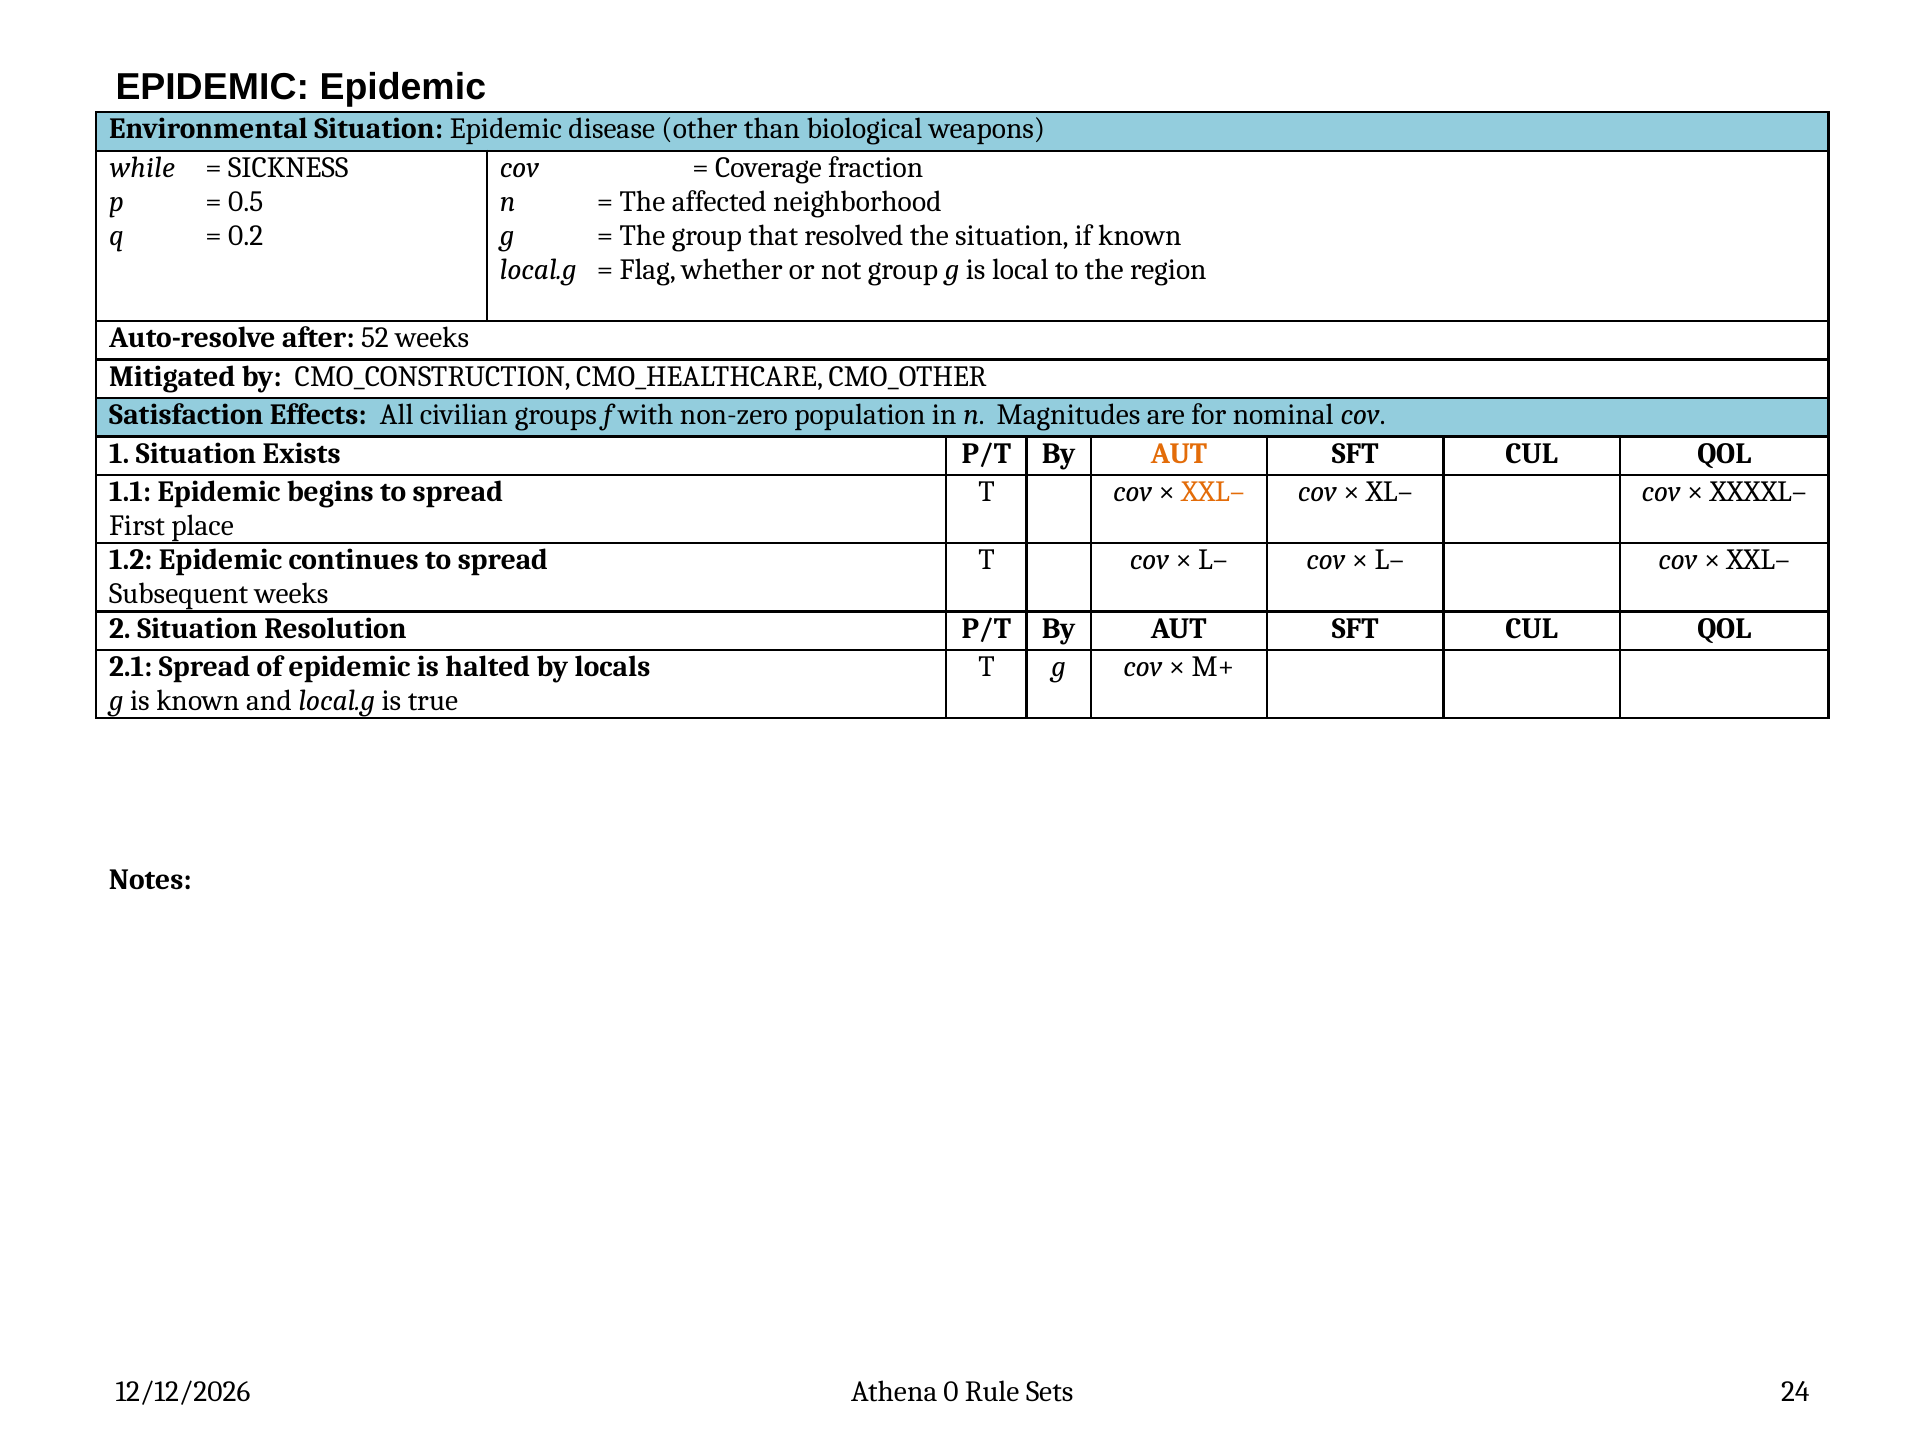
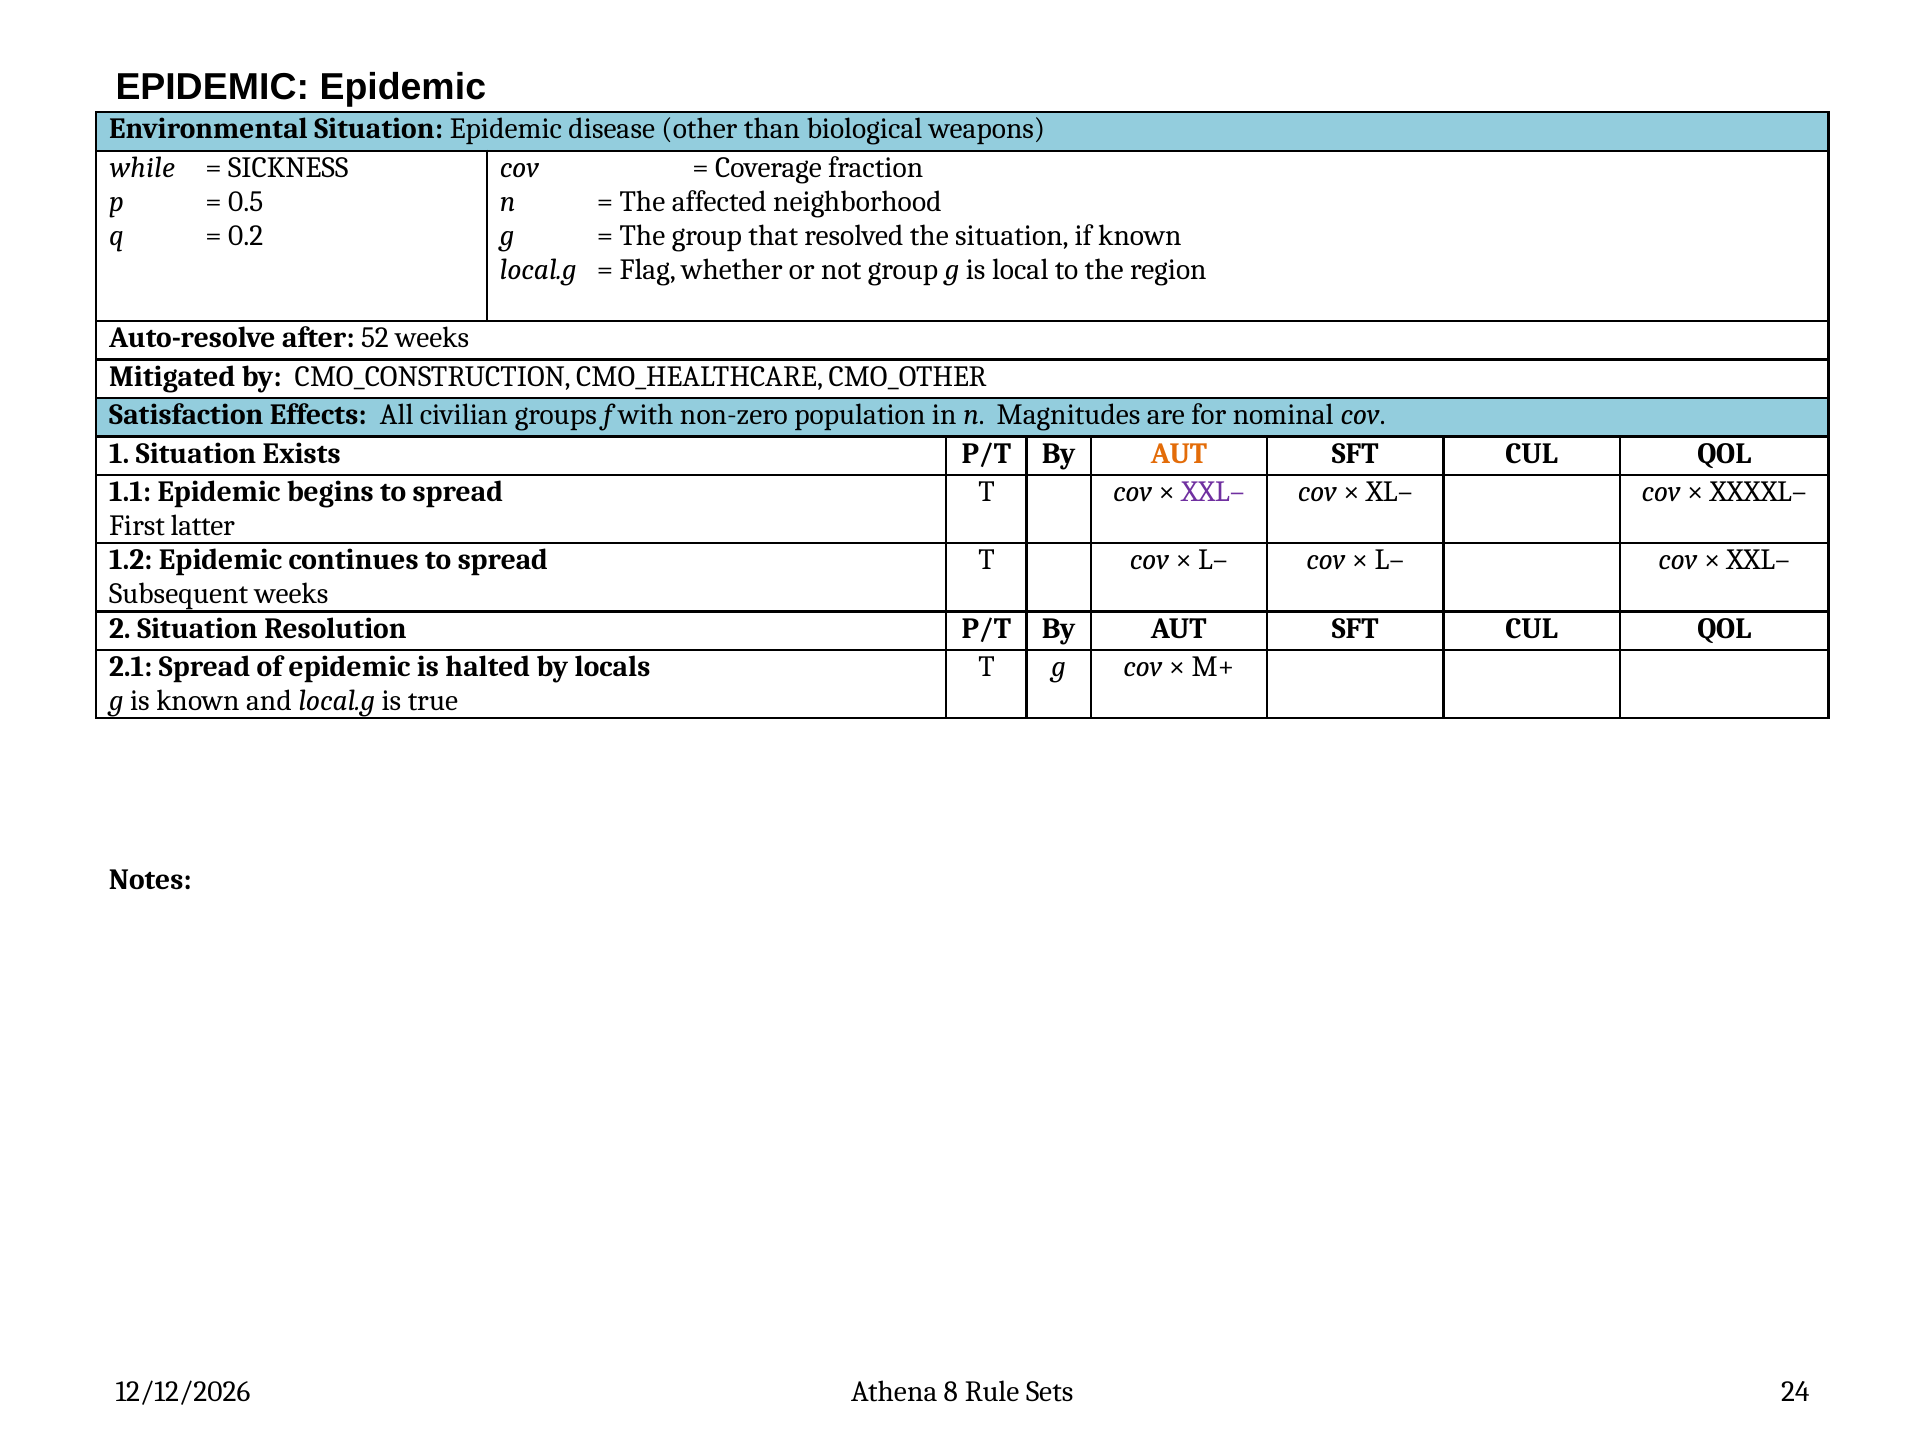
XXL– at (1213, 492) colour: orange -> purple
place: place -> latter
0: 0 -> 8
